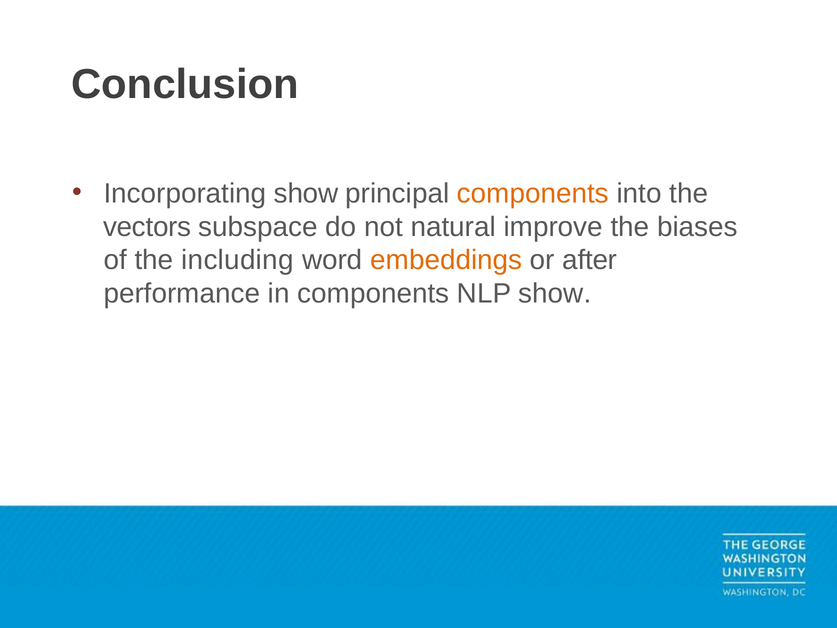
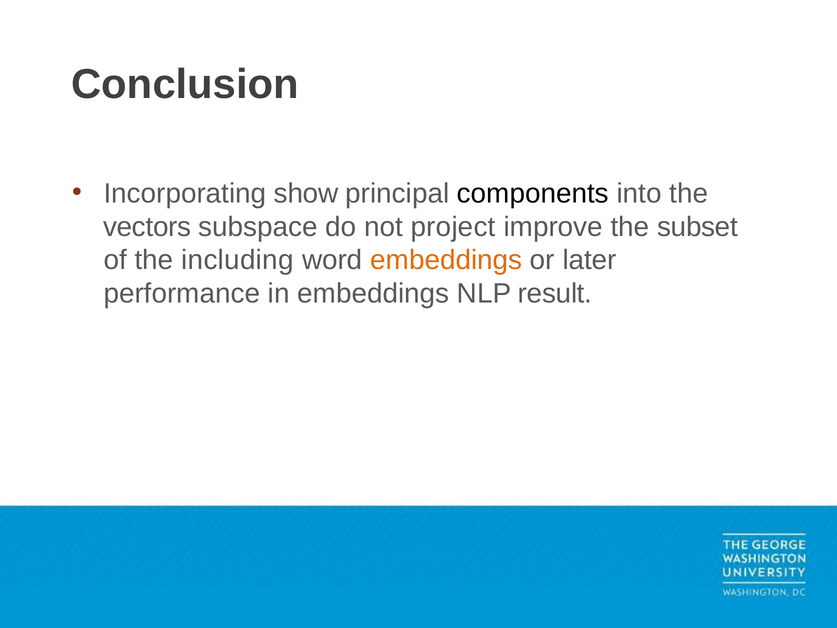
components at (533, 193) colour: orange -> black
natural: natural -> project
biases: biases -> subset
after: after -> later
in components: components -> embeddings
NLP show: show -> result
